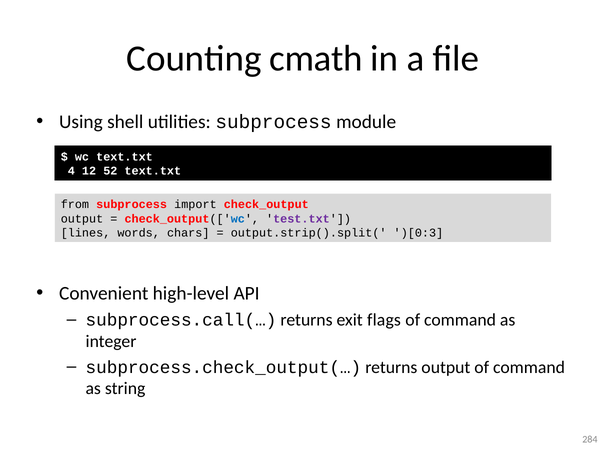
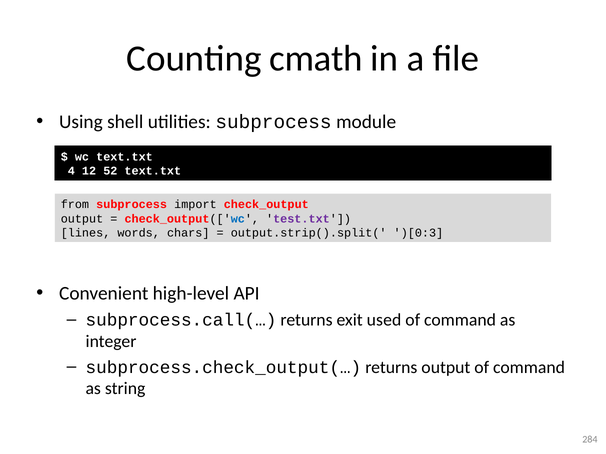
flags: flags -> used
